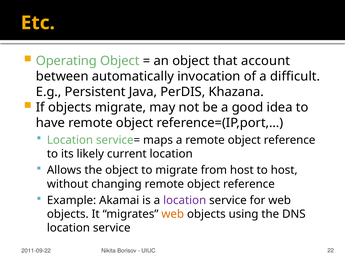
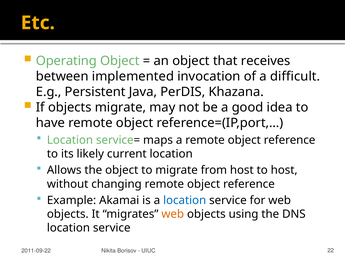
account: account -> receives
automatically: automatically -> implemented
location at (185, 201) colour: purple -> blue
